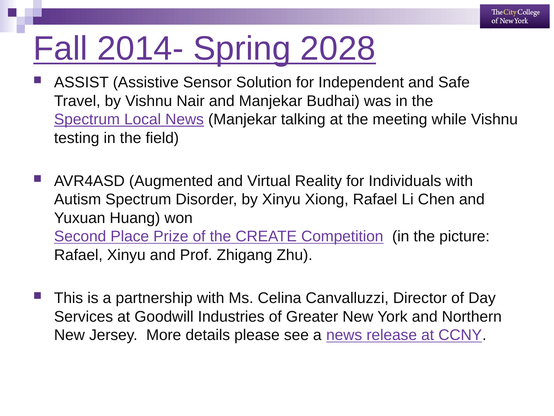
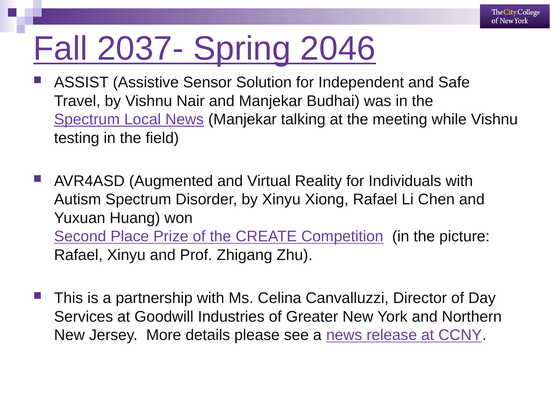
2014-: 2014- -> 2037-
2028: 2028 -> 2046
